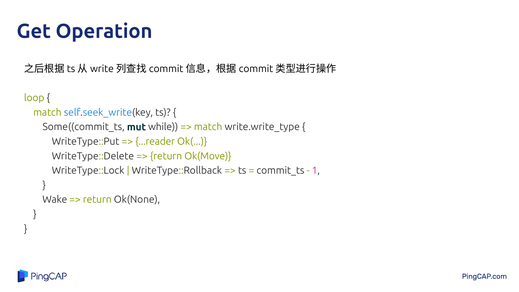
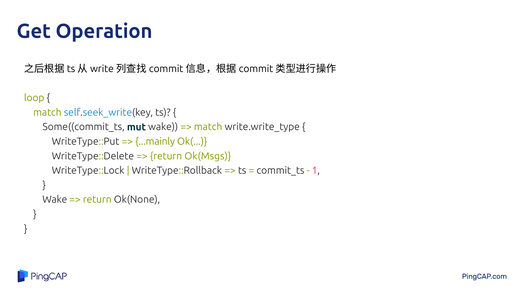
mut while: while -> wake
...reader: ...reader -> ...mainly
Ok(Move: Ok(Move -> Ok(Msgs
